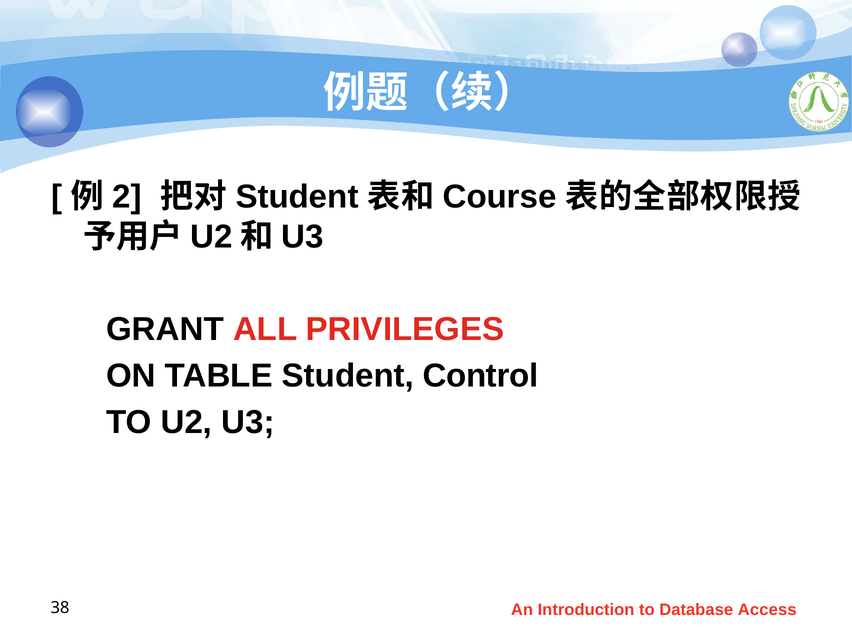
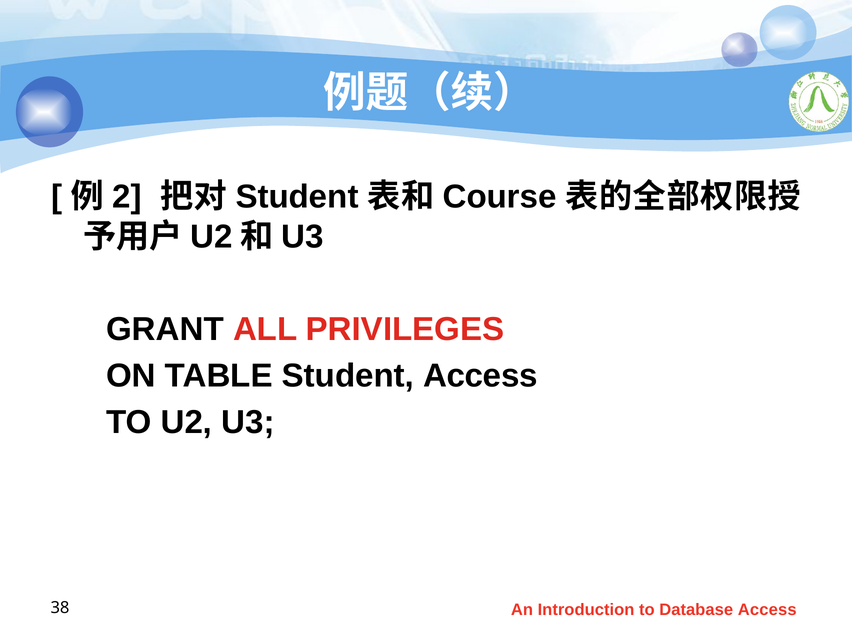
Student Control: Control -> Access
